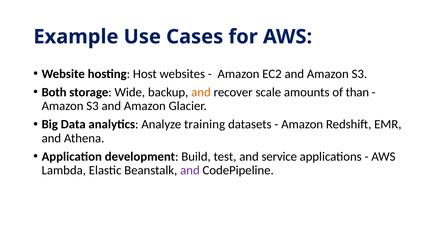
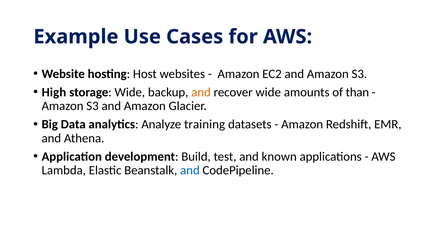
Both: Both -> High
recover scale: scale -> wide
service: service -> known
and at (190, 171) colour: purple -> blue
